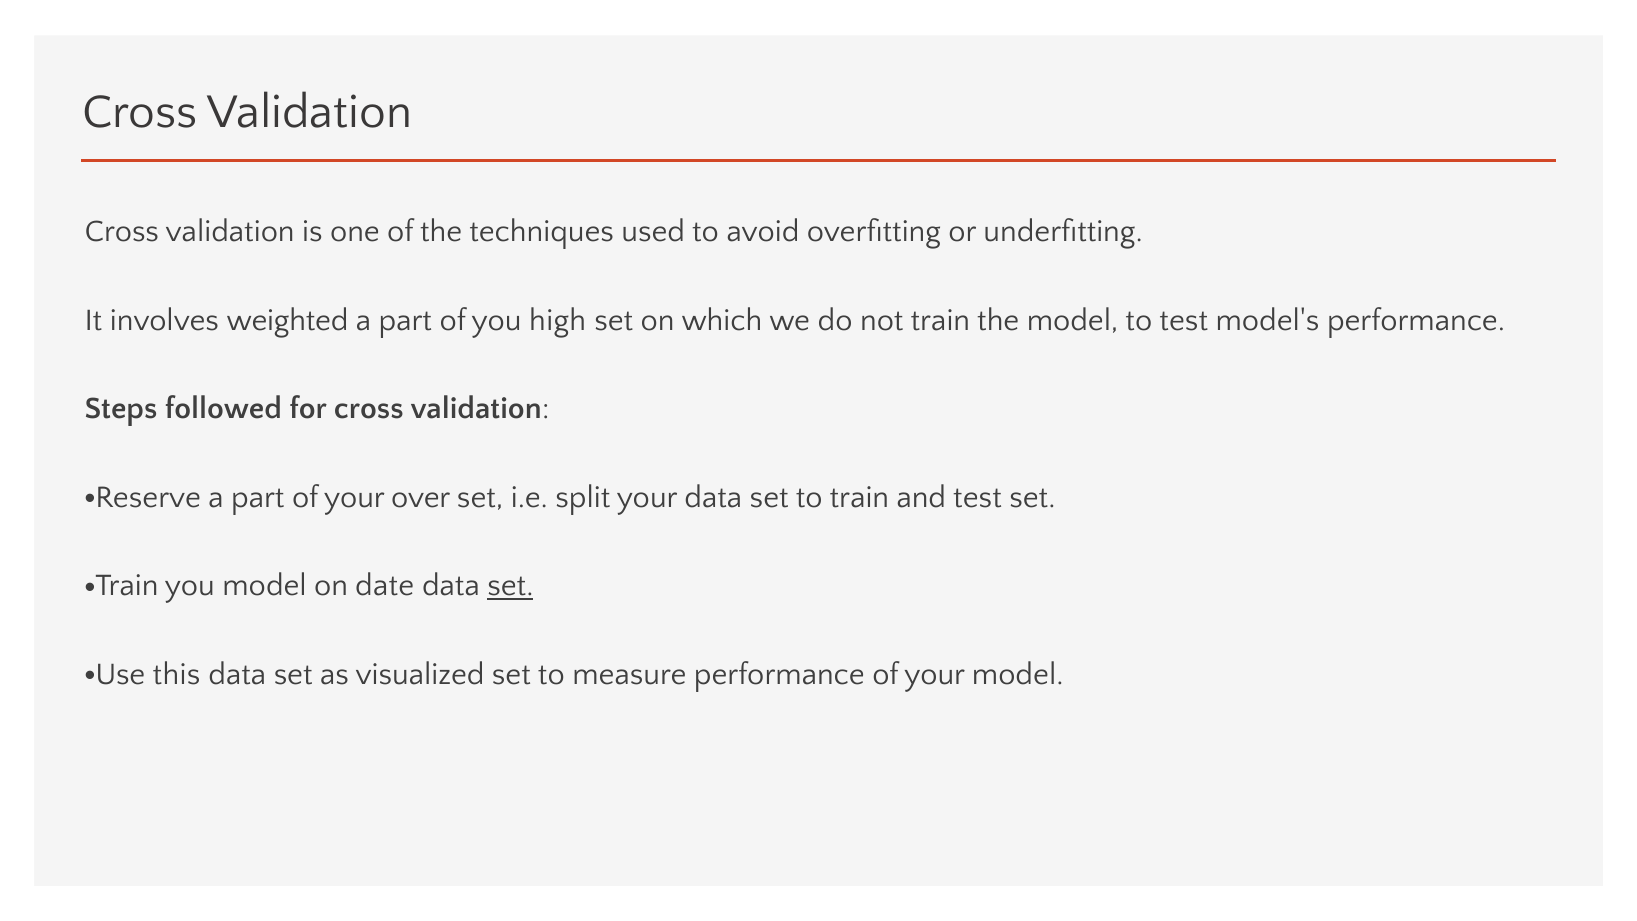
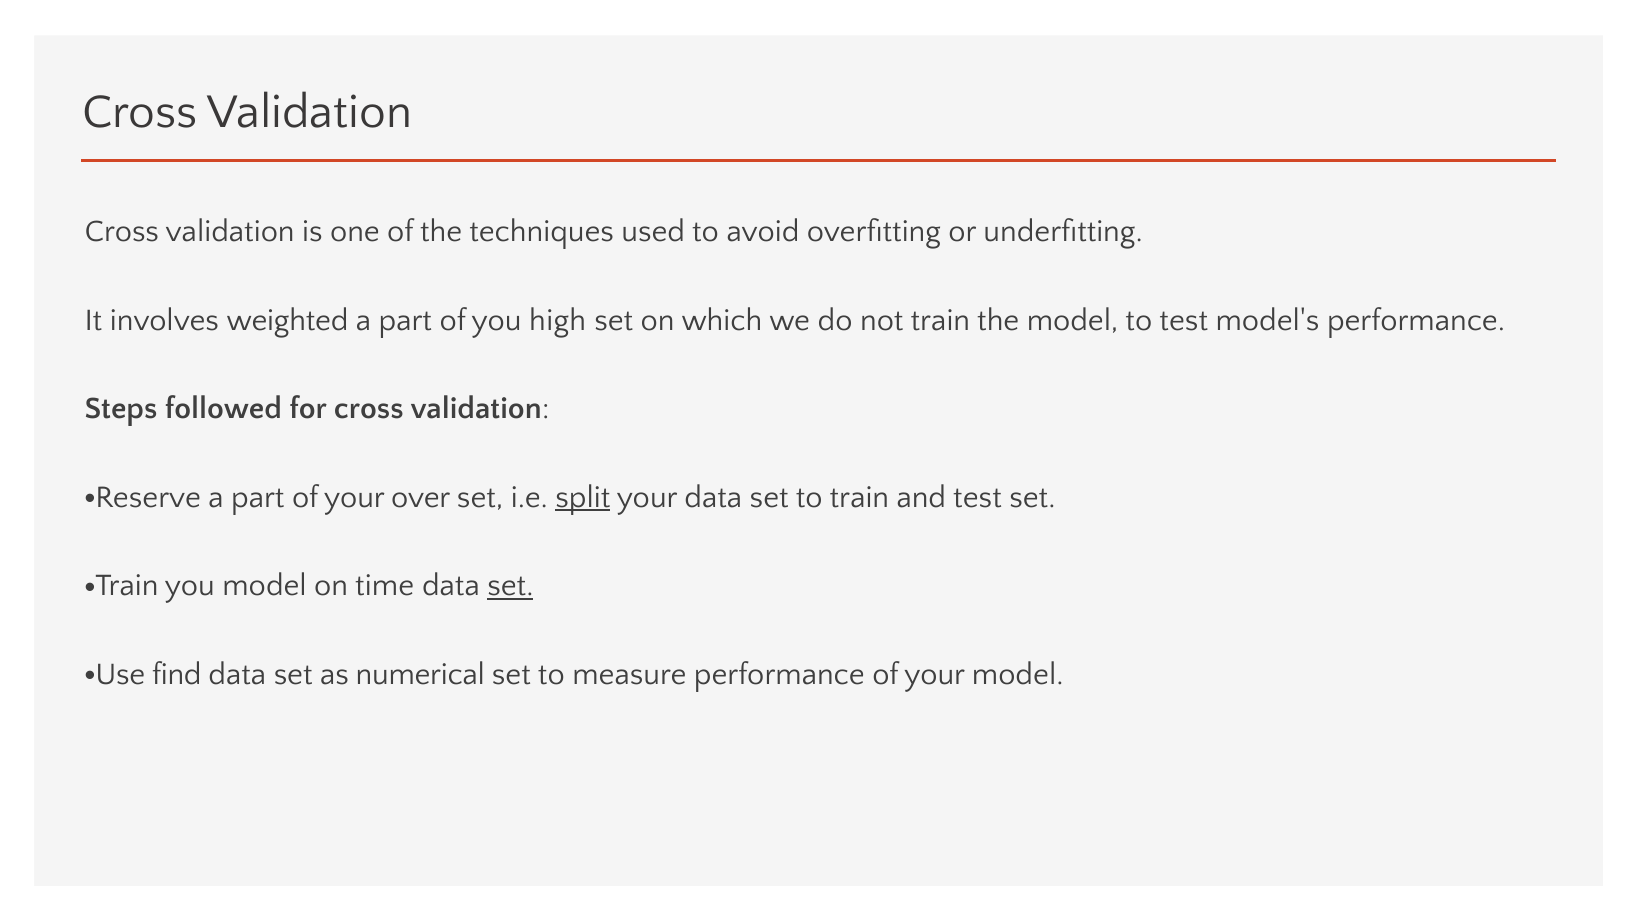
split underline: none -> present
date: date -> time
this: this -> find
visualized: visualized -> numerical
